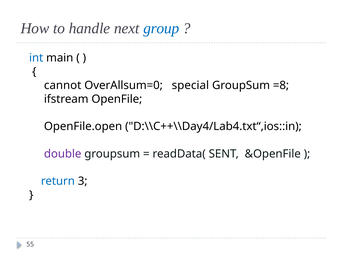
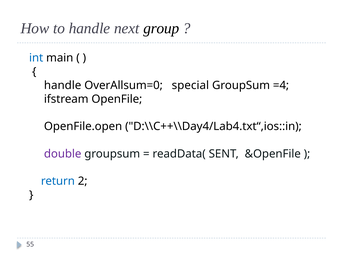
group colour: blue -> black
cannot at (63, 85): cannot -> handle
=8: =8 -> =4
3: 3 -> 2
